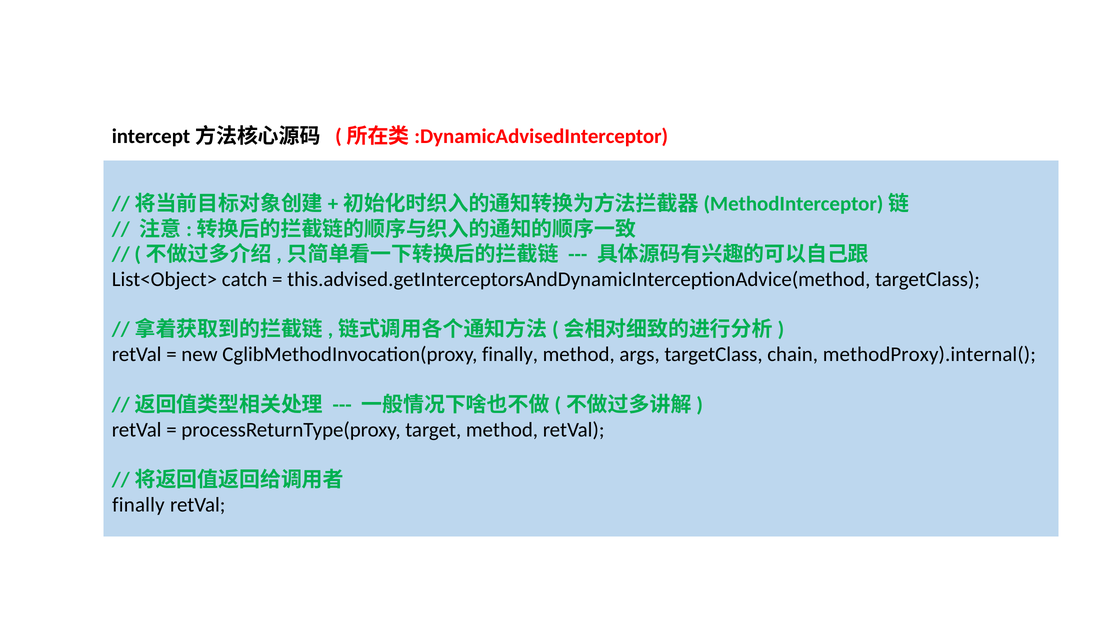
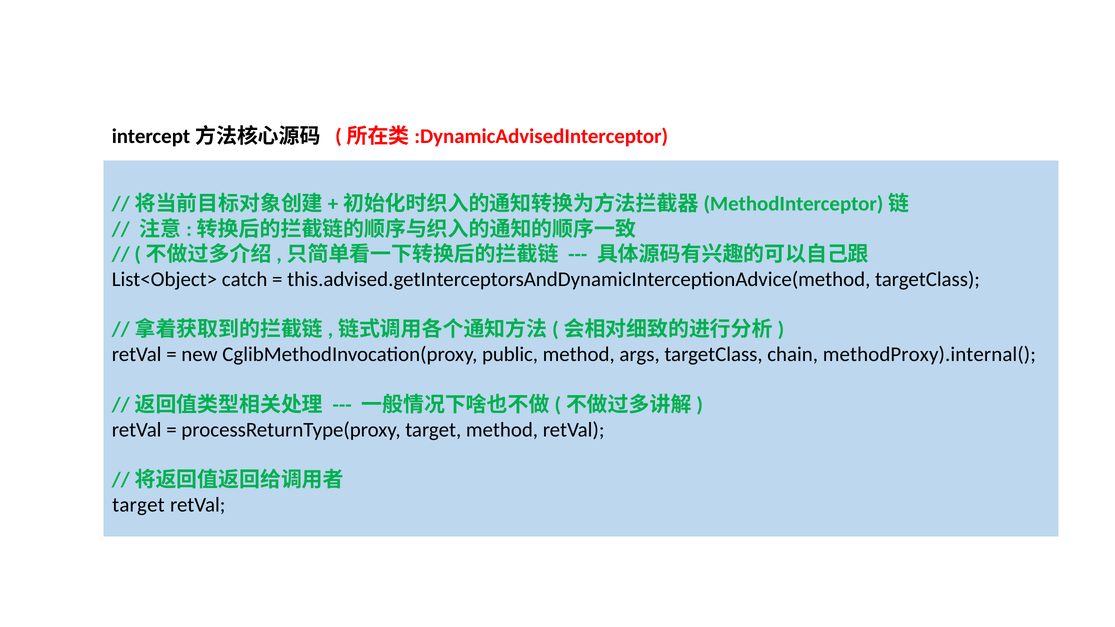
CglibMethodInvocation(proxy finally: finally -> public
finally at (138, 505): finally -> target
